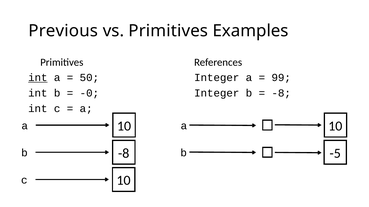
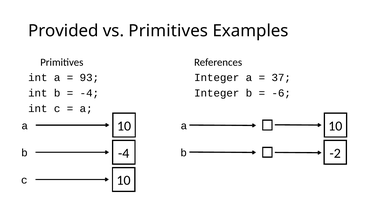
Previous: Previous -> Provided
int at (38, 78) underline: present -> none
50: 50 -> 93
99: 99 -> 37
-0 at (89, 93): -0 -> -4
-8 at (281, 93): -8 -> -6
-8 at (124, 154): -8 -> -4
-5: -5 -> -2
